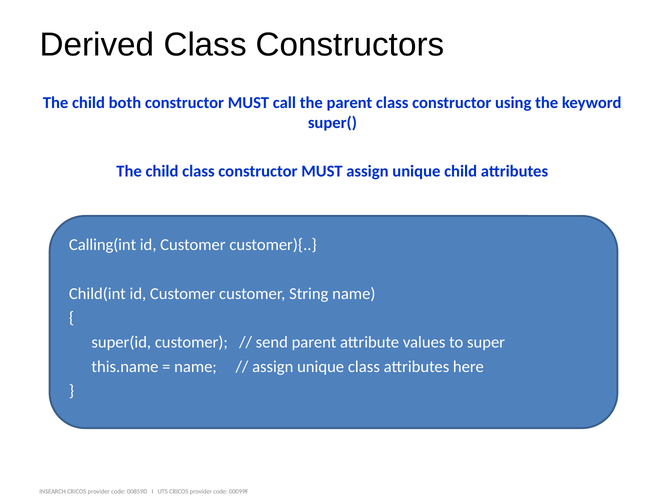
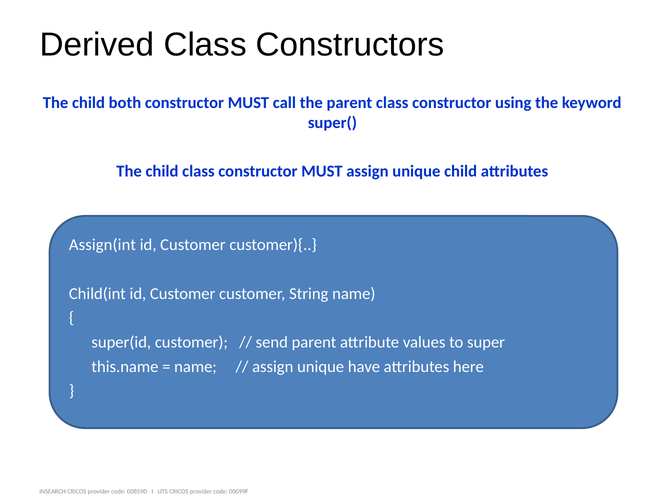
Calling(int: Calling(int -> Assign(int
unique class: class -> have
